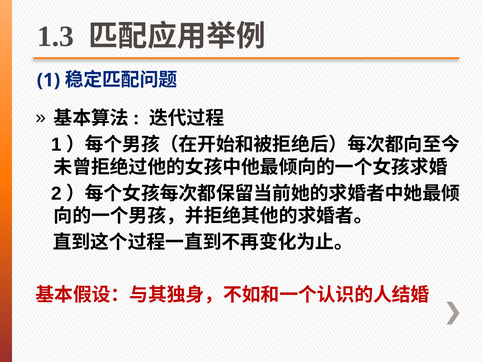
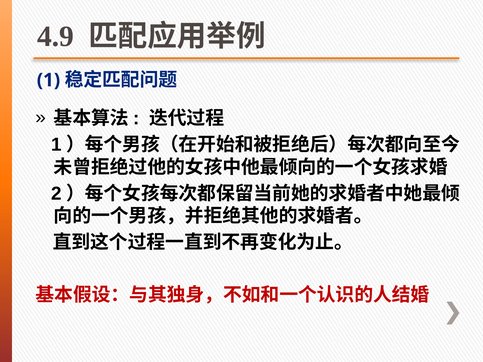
1.3: 1.3 -> 4.9
